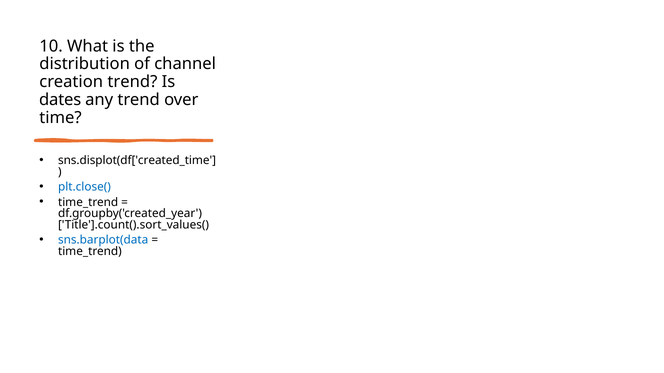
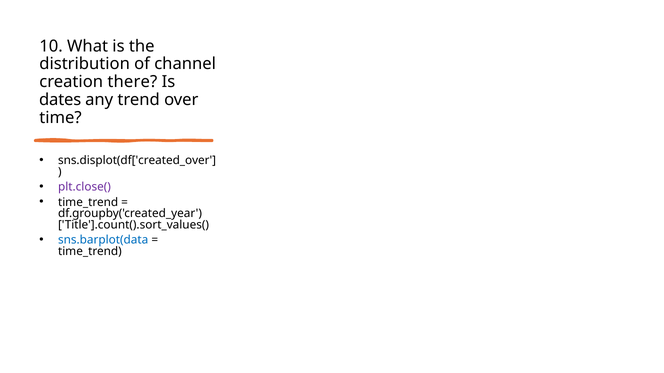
creation trend: trend -> there
sns.displot(df['created_time: sns.displot(df['created_time -> sns.displot(df['created_over
plt.close( colour: blue -> purple
